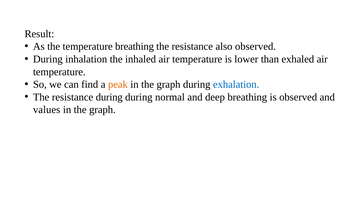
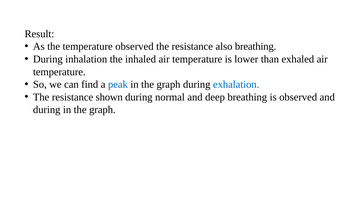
temperature breathing: breathing -> observed
also observed: observed -> breathing
peak colour: orange -> blue
resistance during: during -> shown
values at (47, 109): values -> during
